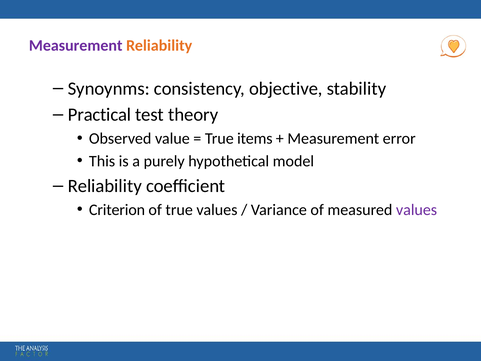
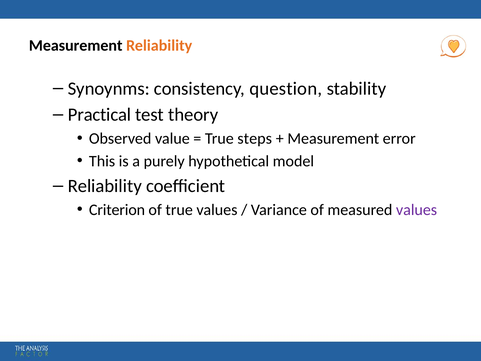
Measurement at (76, 46) colour: purple -> black
objective: objective -> question
items: items -> steps
